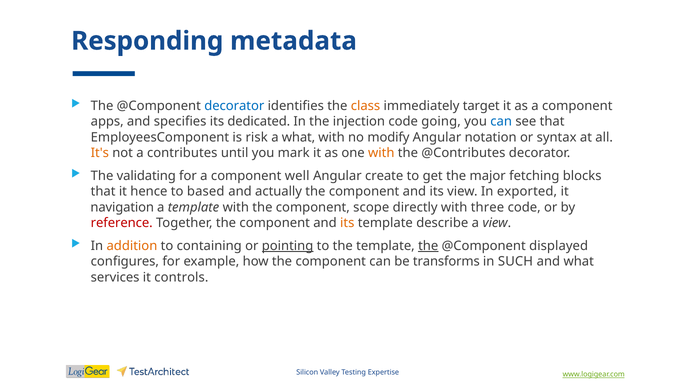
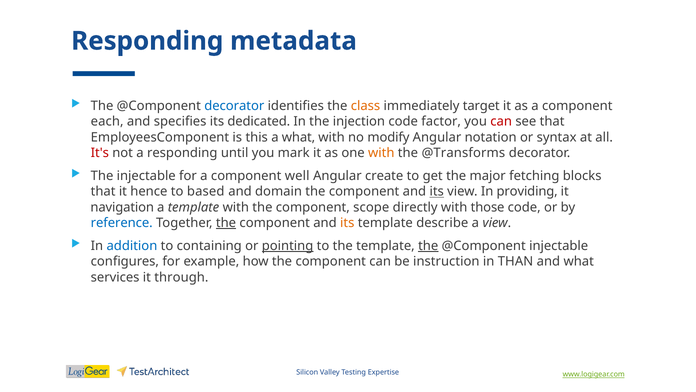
apps: apps -> each
going: going -> factor
can at (501, 121) colour: blue -> red
risk: risk -> this
It's colour: orange -> red
a contributes: contributes -> responding
@Contributes: @Contributes -> @Transforms
The validating: validating -> injectable
actually: actually -> domain
its at (437, 191) underline: none -> present
exported: exported -> providing
three: three -> those
reference colour: red -> blue
the at (226, 223) underline: none -> present
addition colour: orange -> blue
@Component displayed: displayed -> injectable
transforms: transforms -> instruction
SUCH: SUCH -> THAN
controls: controls -> through
